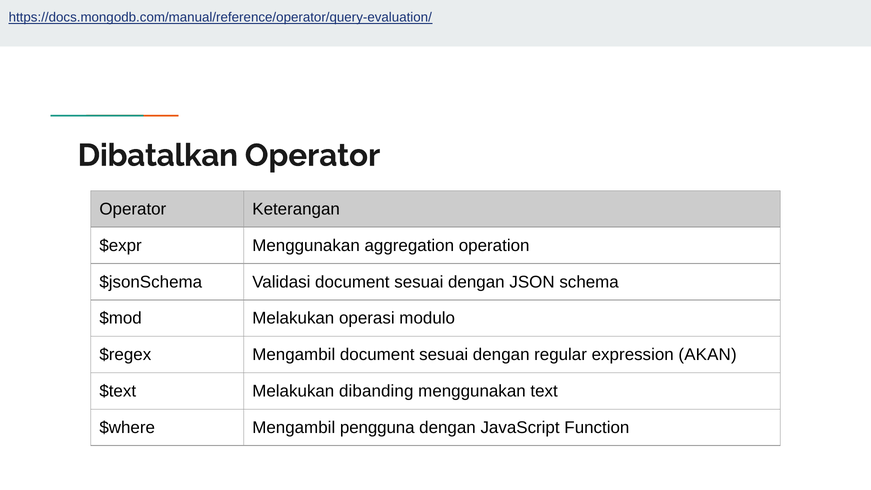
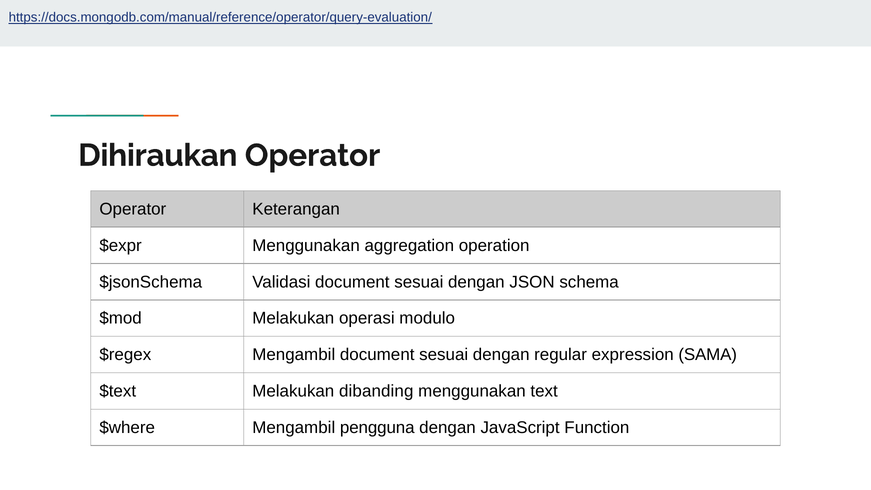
Dibatalkan: Dibatalkan -> Dihiraukan
AKAN: AKAN -> SAMA
